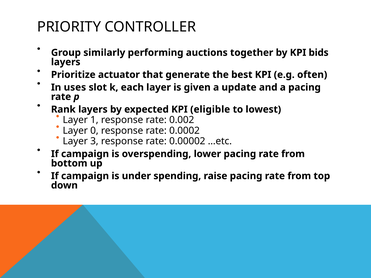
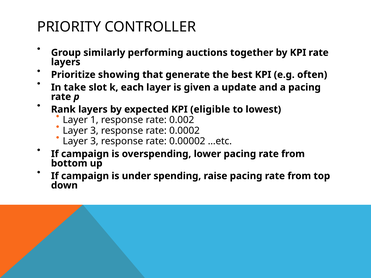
KPI bids: bids -> rate
actuator: actuator -> showing
uses: uses -> take
0 at (94, 131): 0 -> 3
